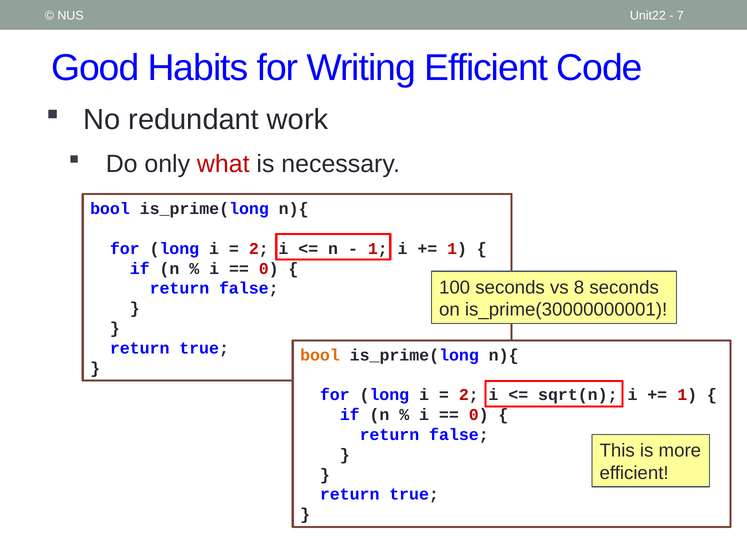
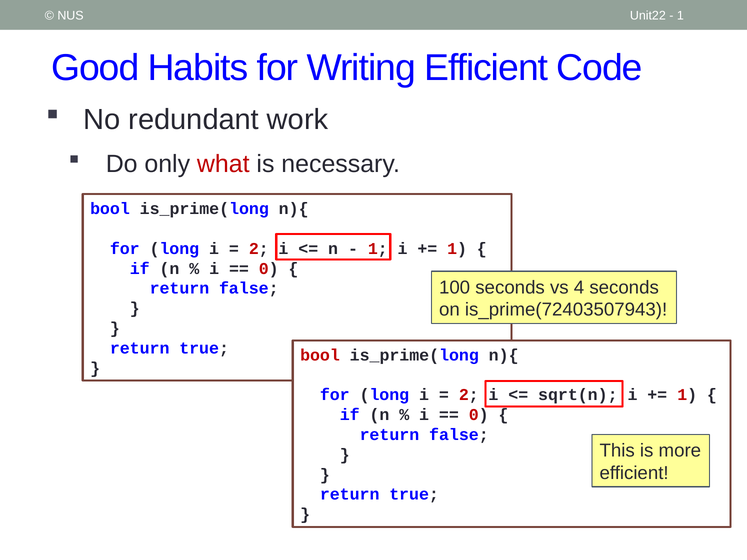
7 at (680, 16): 7 -> 1
8: 8 -> 4
is_prime(30000000001: is_prime(30000000001 -> is_prime(72403507943
bool at (320, 355) colour: orange -> red
